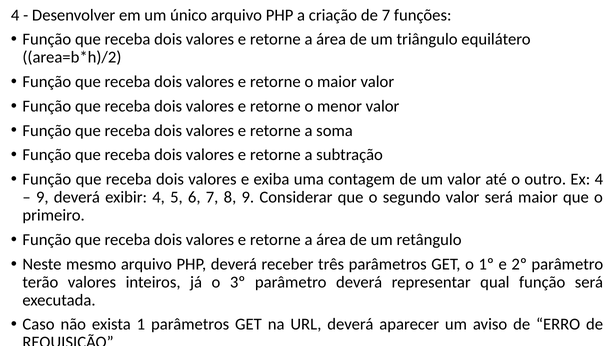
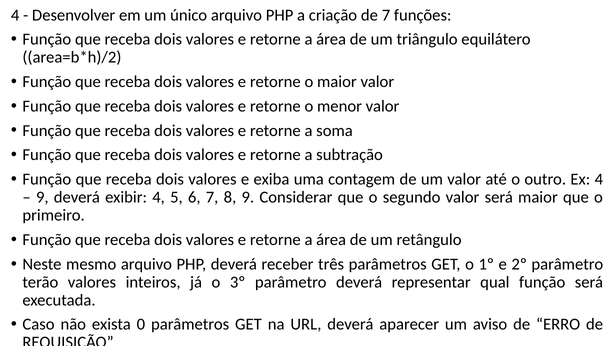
1: 1 -> 0
